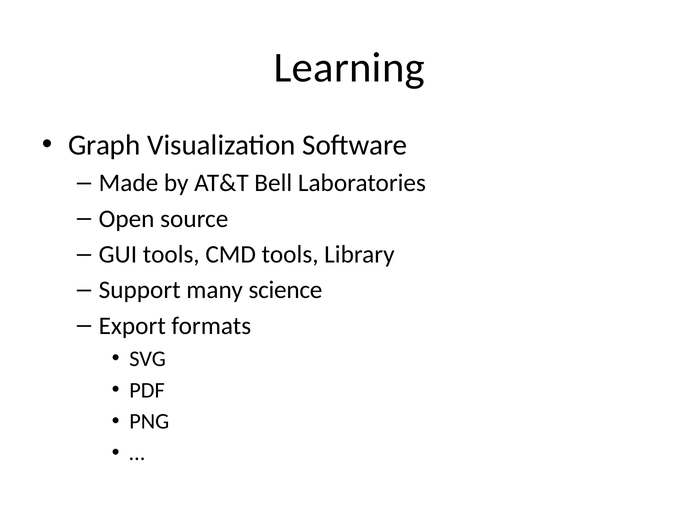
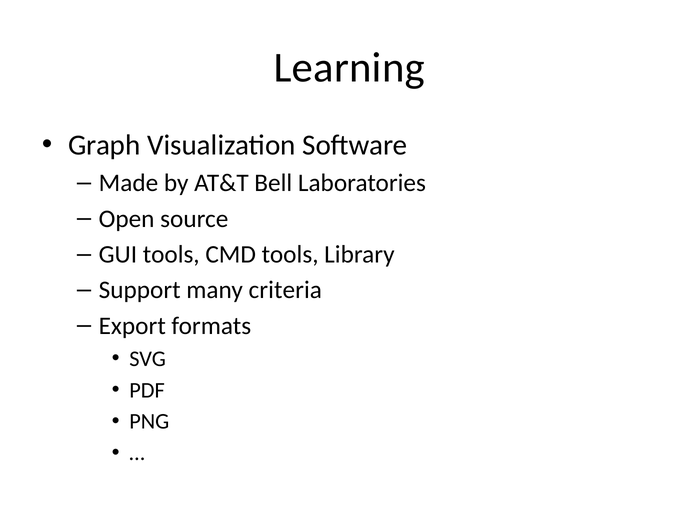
science: science -> criteria
